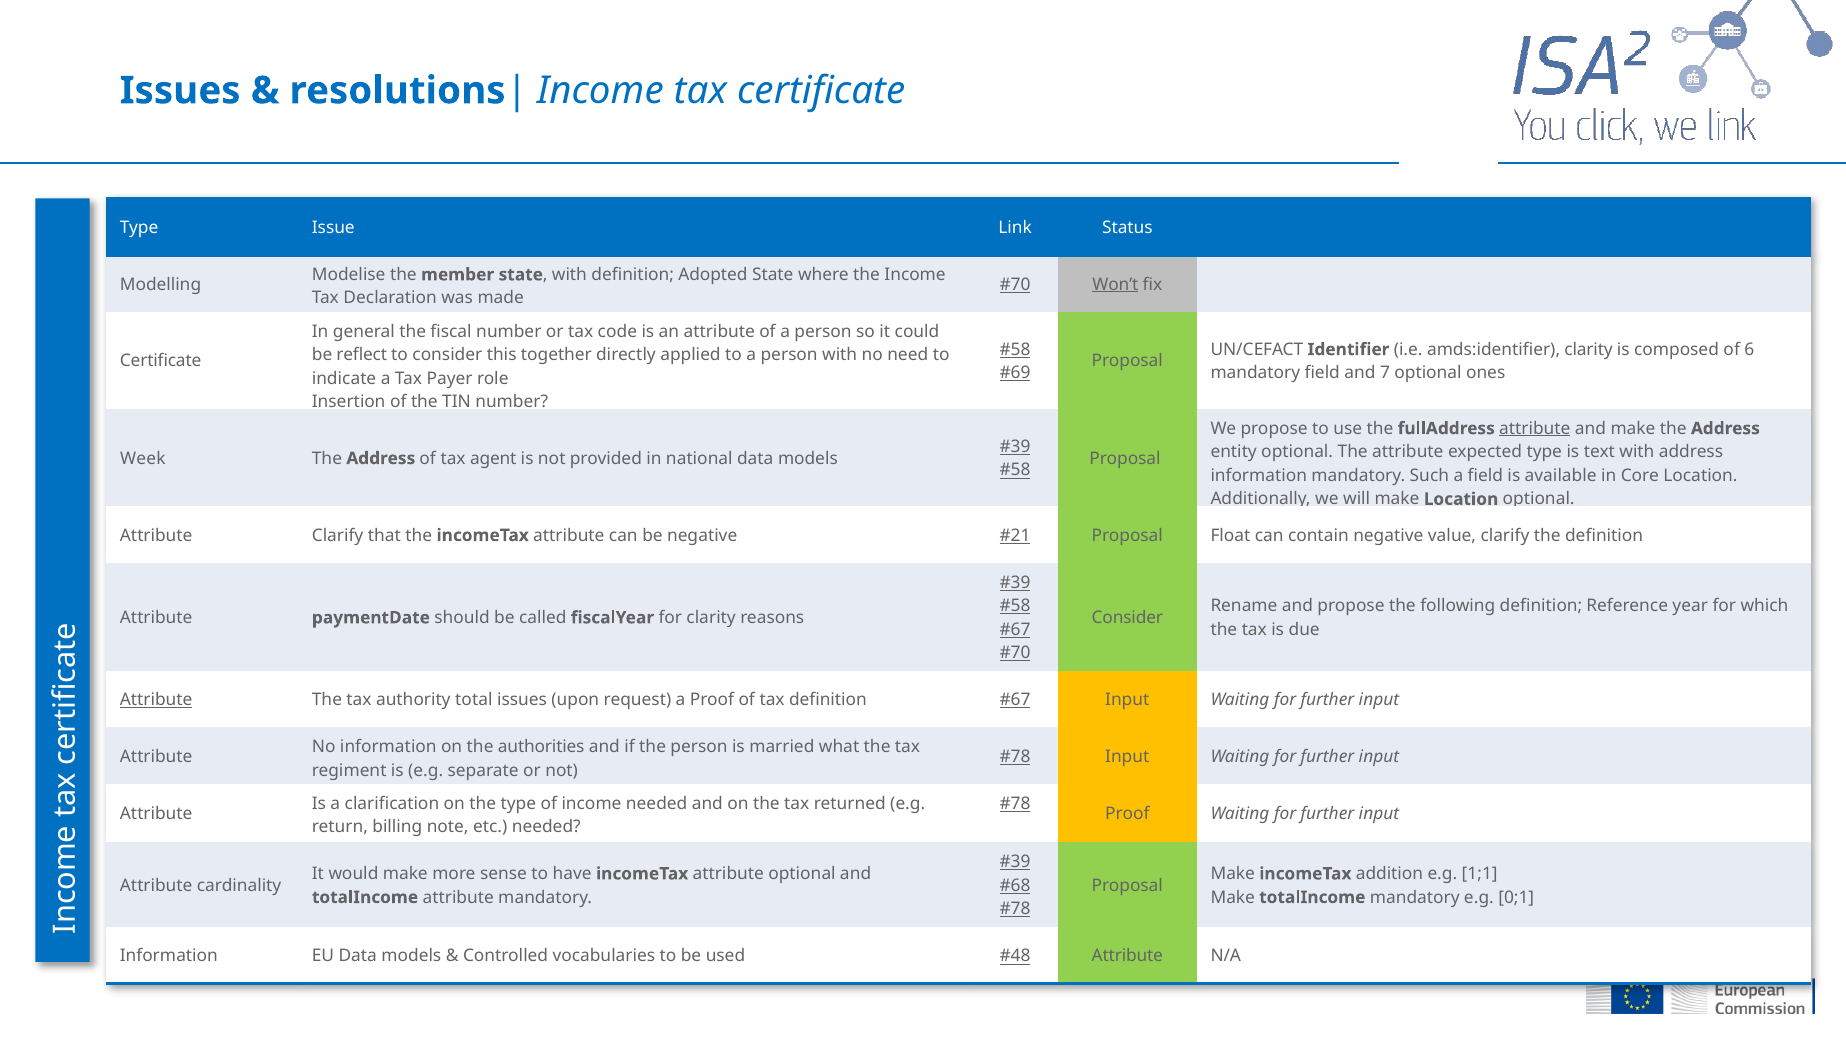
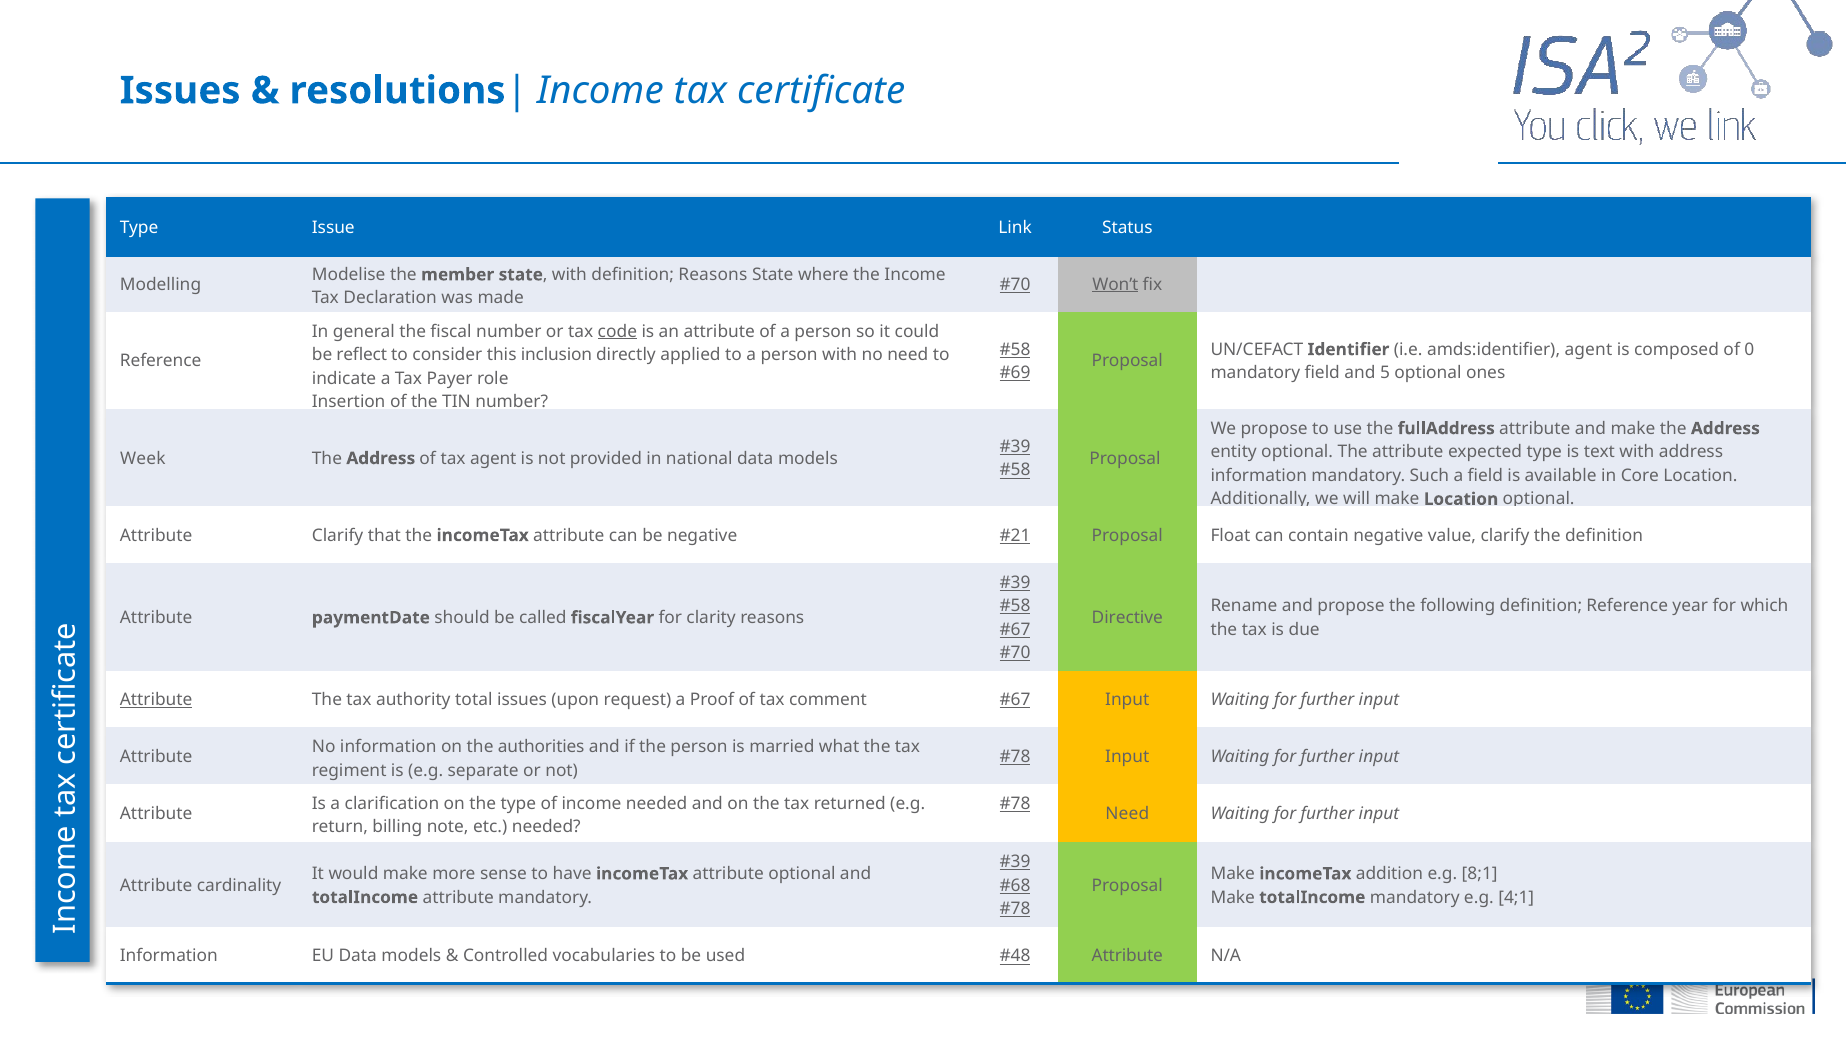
definition Adopted: Adopted -> Reasons
code underline: none -> present
amds:identifier clarity: clarity -> agent
6: 6 -> 0
together: together -> inclusion
Certificate at (161, 361): Certificate -> Reference
7: 7 -> 5
attribute at (1535, 429) underline: present -> none
Consider at (1127, 618): Consider -> Directive
tax definition: definition -> comment
Proof at (1127, 814): Proof -> Need
1;1: 1;1 -> 8;1
0;1: 0;1 -> 4;1
